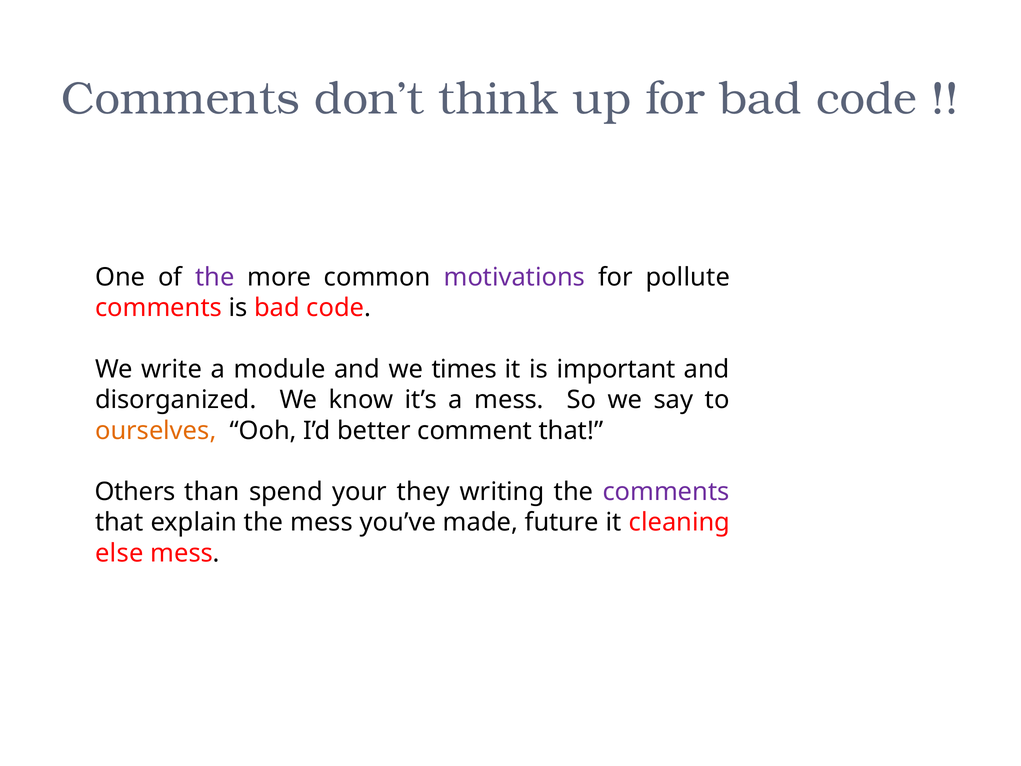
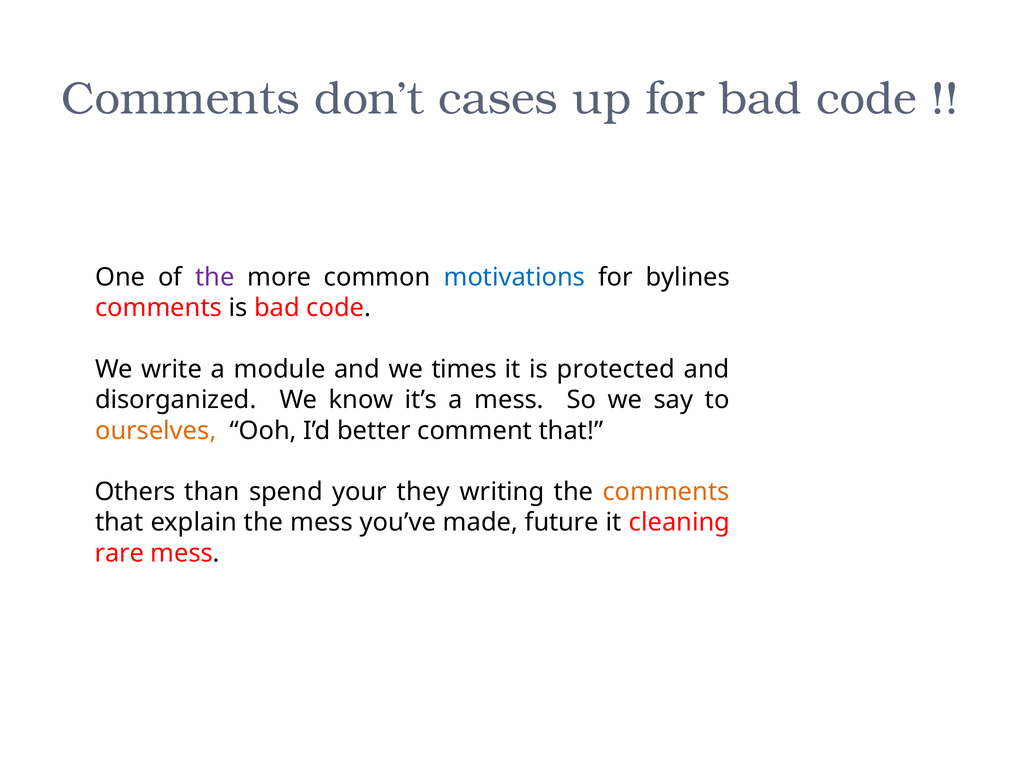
think: think -> cases
motivations colour: purple -> blue
pollute: pollute -> bylines
important: important -> protected
comments at (666, 492) colour: purple -> orange
else: else -> rare
